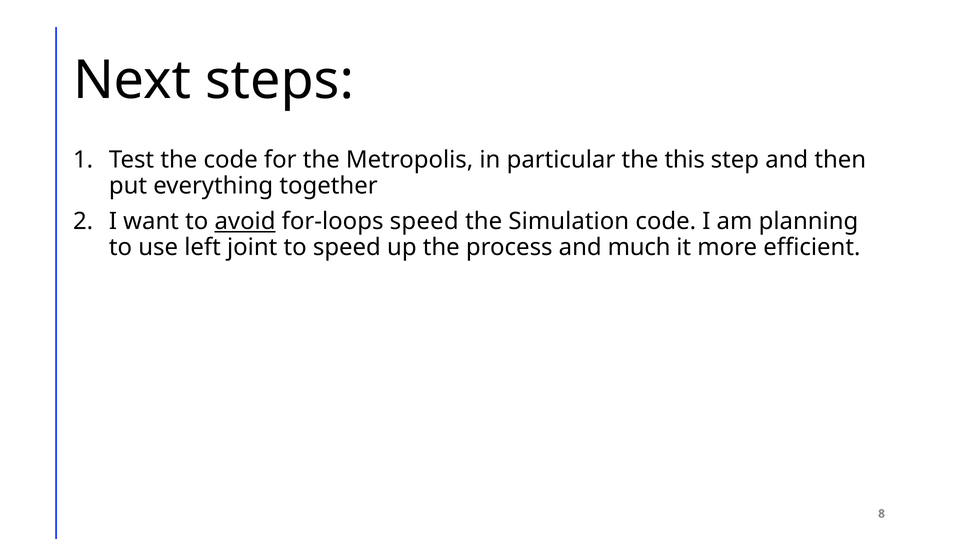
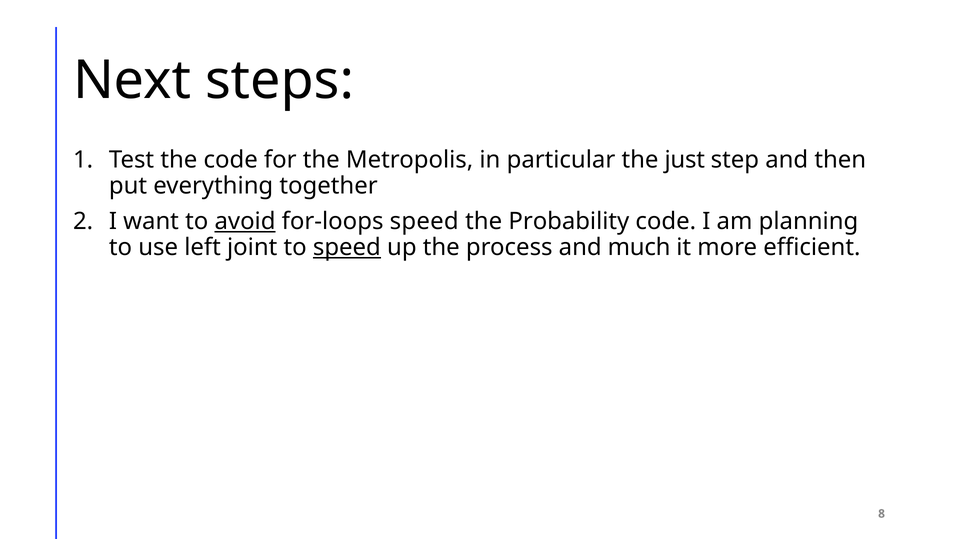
this: this -> just
Simulation: Simulation -> Probability
speed at (347, 247) underline: none -> present
